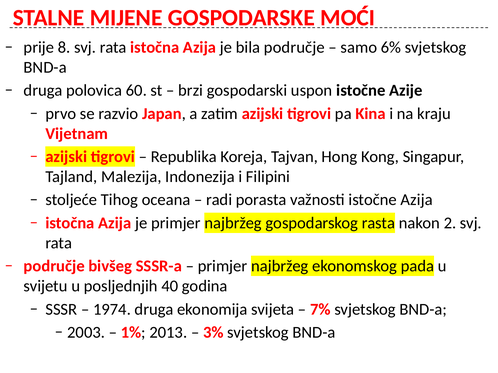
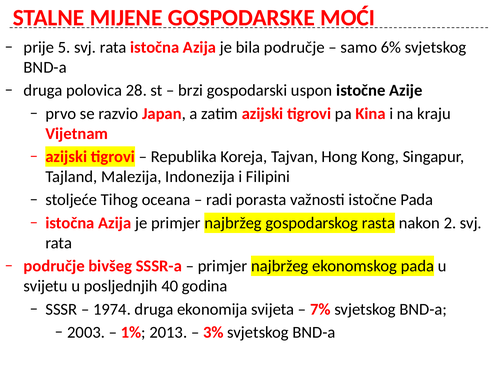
8: 8 -> 5
60: 60 -> 28
istočne Azija: Azija -> Pada
